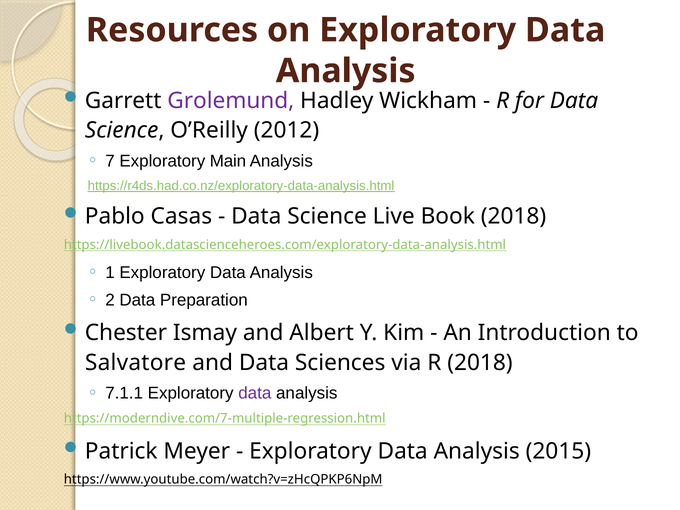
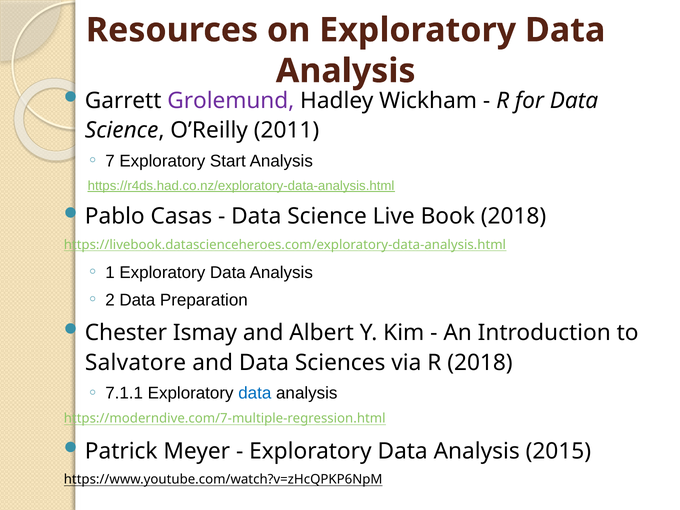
2012: 2012 -> 2011
Main: Main -> Start
data at (255, 393) colour: purple -> blue
